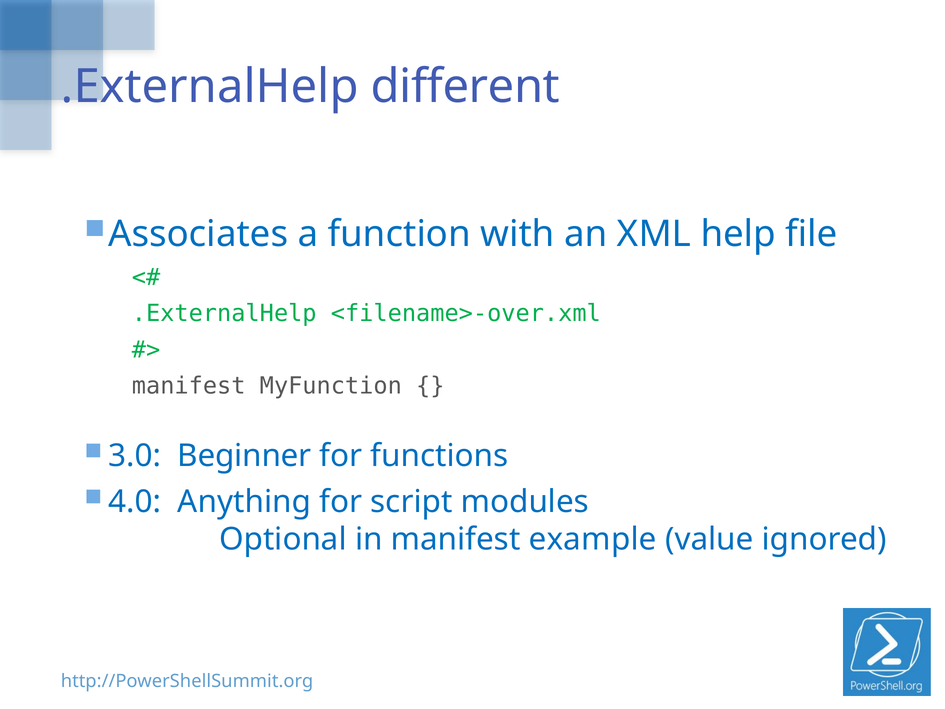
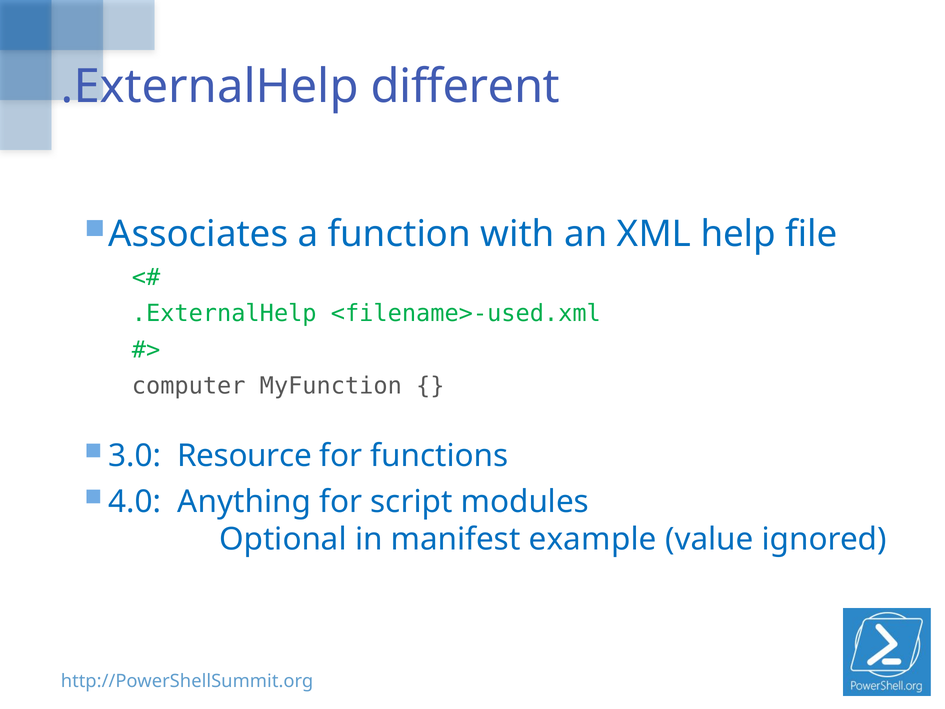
<filename>-over.xml: <filename>-over.xml -> <filename>-used.xml
manifest at (189, 386): manifest -> computer
Beginner: Beginner -> Resource
